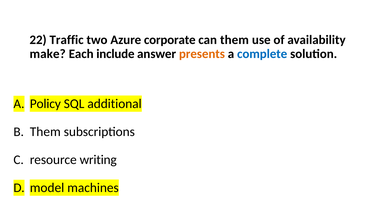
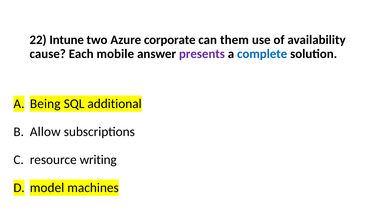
Traffic: Traffic -> Intune
make: make -> cause
include: include -> mobile
presents colour: orange -> purple
Policy: Policy -> Being
Them at (45, 132): Them -> Allow
